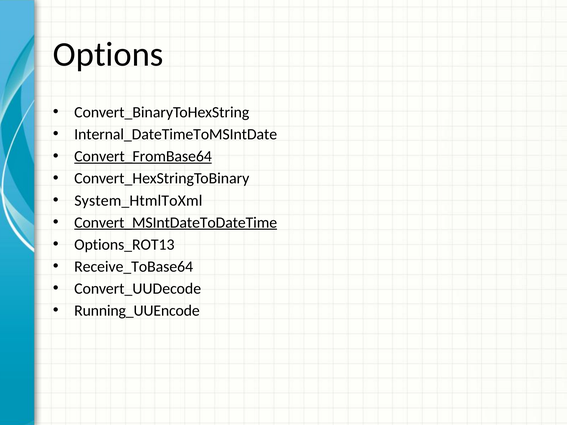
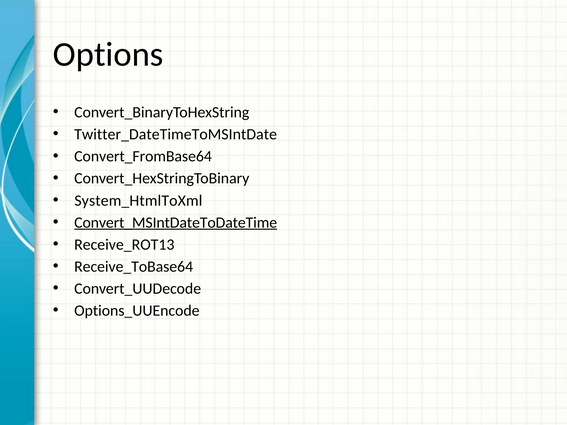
Internal_DateTimeToMSIntDate: Internal_DateTimeToMSIntDate -> Twitter_DateTimeToMSIntDate
Convert_FromBase64 underline: present -> none
Options_ROT13: Options_ROT13 -> Receive_ROT13
Running_UUEncode: Running_UUEncode -> Options_UUEncode
